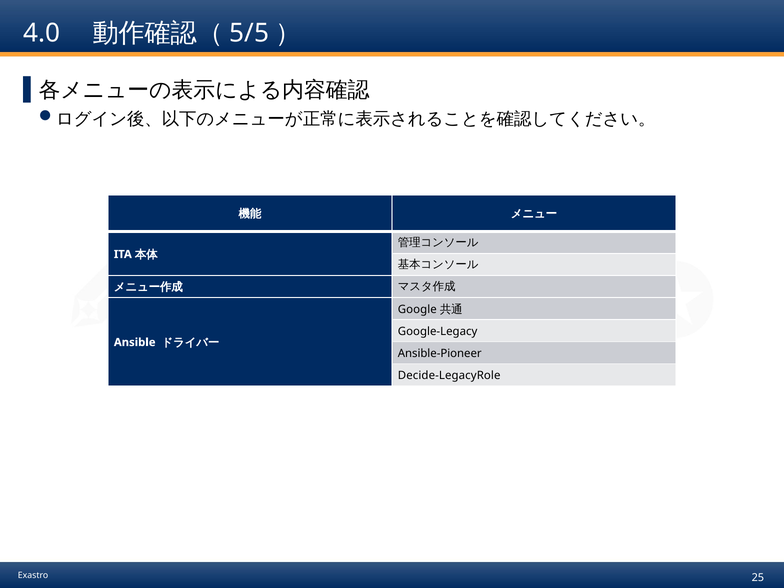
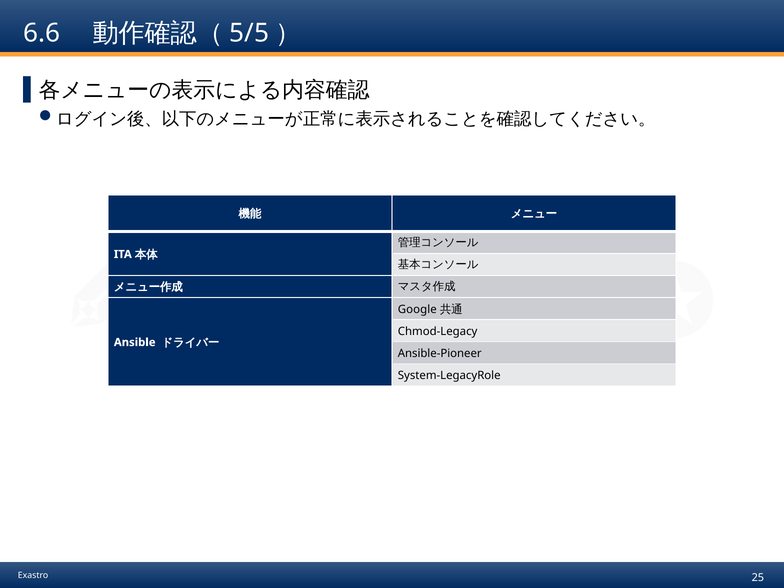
4.0: 4.0 -> 6.6
Google-Legacy: Google-Legacy -> Chmod-Legacy
Decide-LegacyRole: Decide-LegacyRole -> System-LegacyRole
